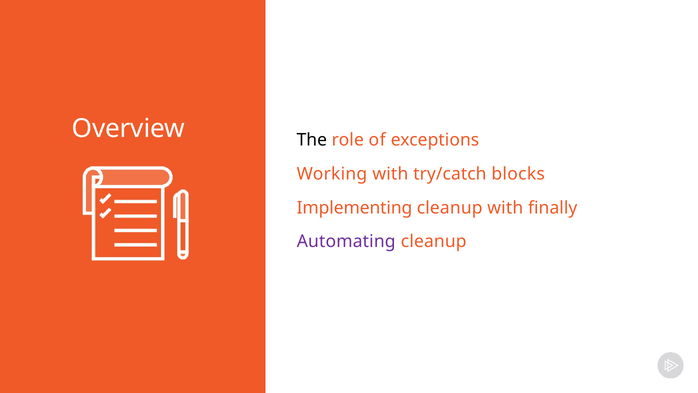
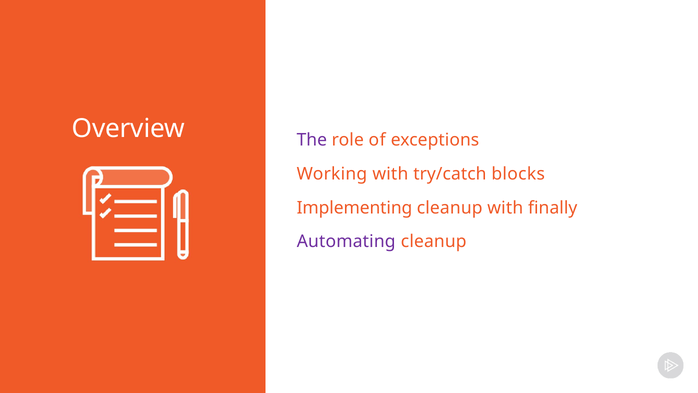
The colour: black -> purple
